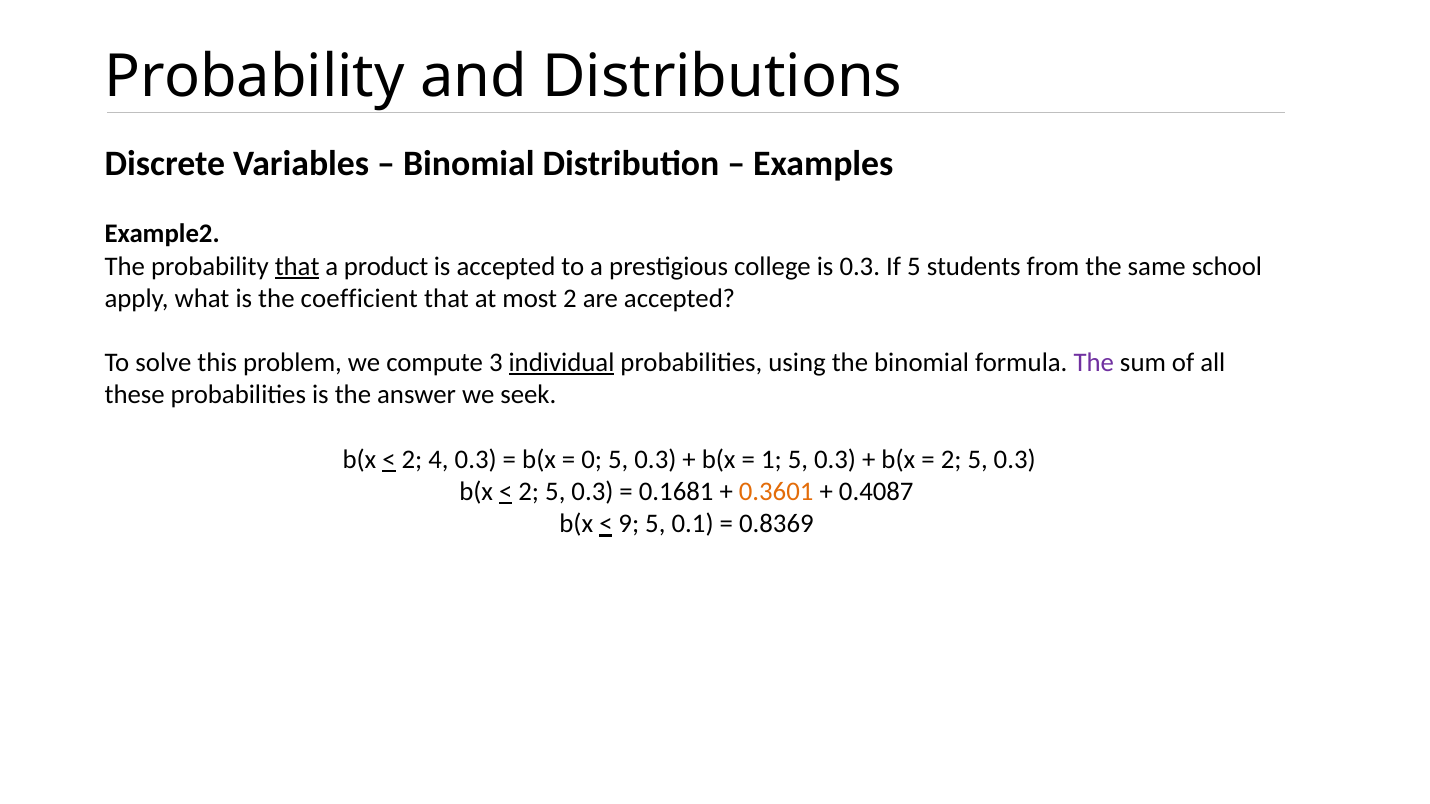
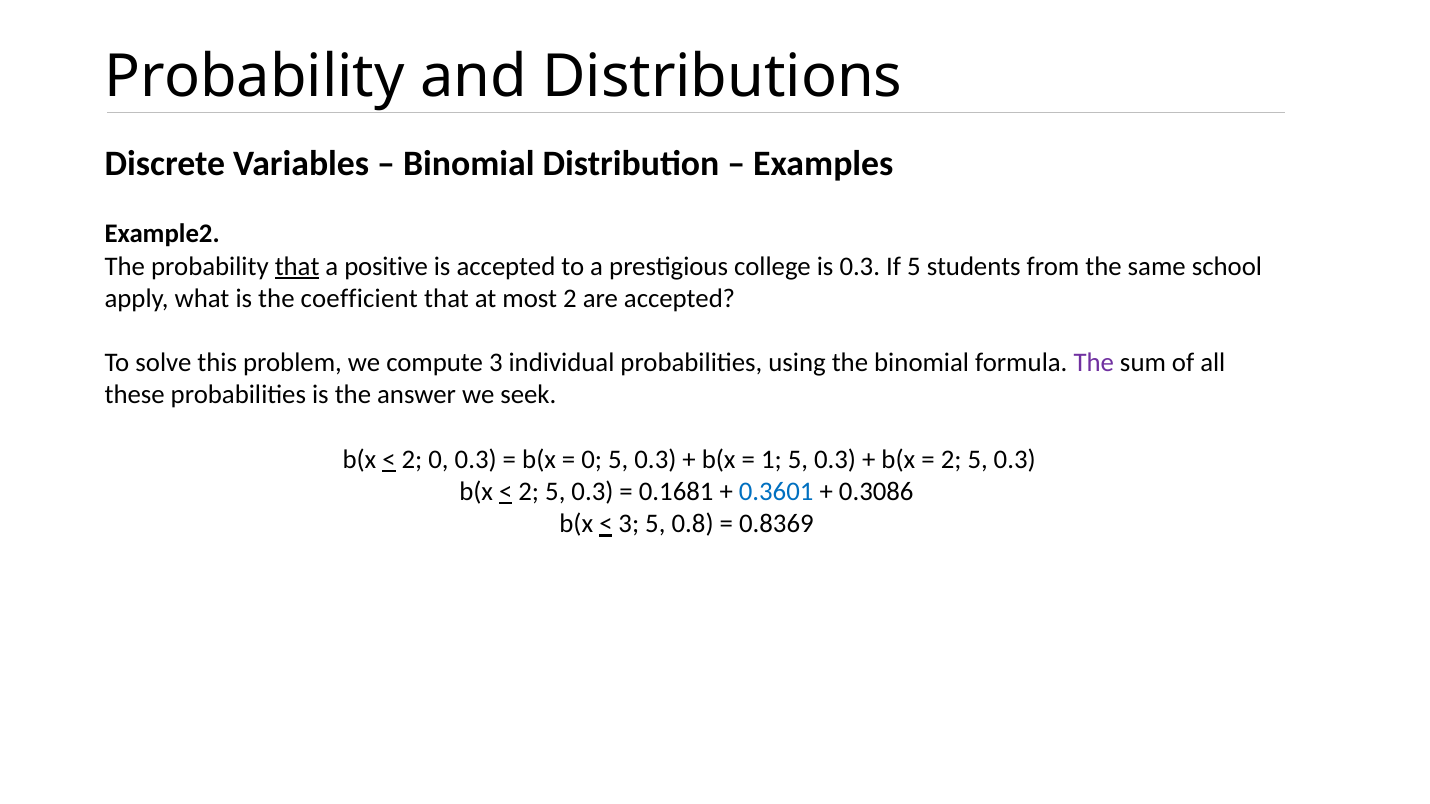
product: product -> positive
individual underline: present -> none
2 4: 4 -> 0
0.3601 colour: orange -> blue
0.4087: 0.4087 -> 0.3086
9 at (629, 524): 9 -> 3
0.1: 0.1 -> 0.8
